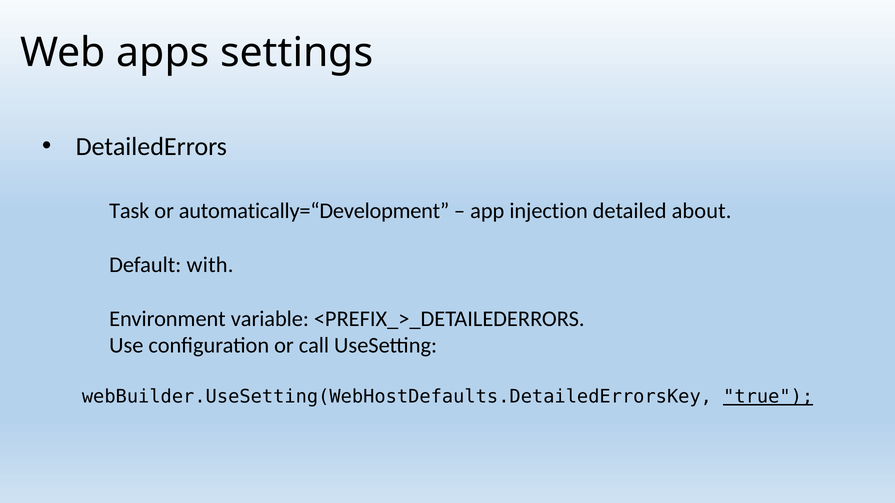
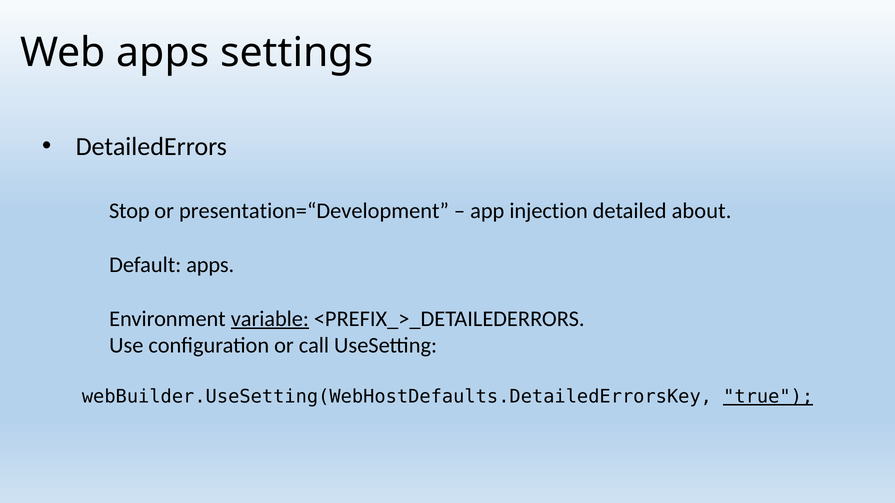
Task: Task -> Stop
automatically=“Development: automatically=“Development -> presentation=“Development
Default with: with -> apps
variable underline: none -> present
